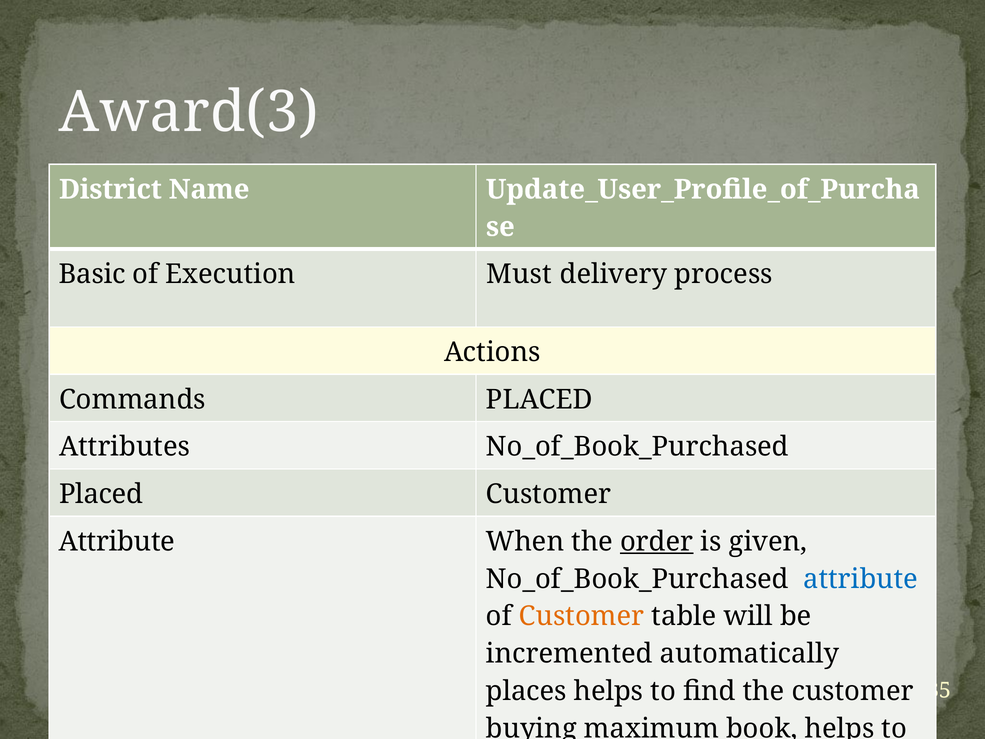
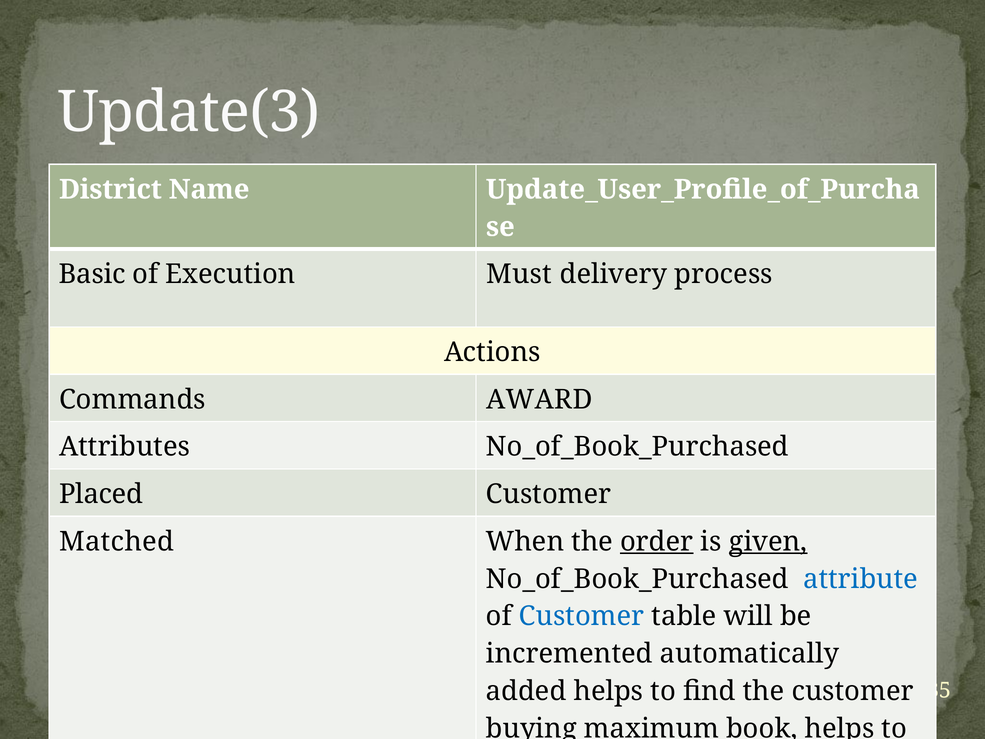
Award(3: Award(3 -> Update(3
Commands PLACED: PLACED -> AWARD
Attribute at (117, 541): Attribute -> Matched
given underline: none -> present
Customer at (582, 616) colour: orange -> blue
places: places -> added
